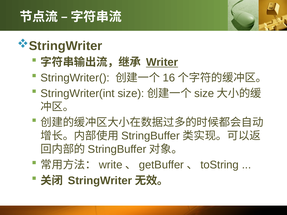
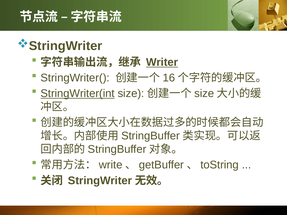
StringWriter(int underline: none -> present
